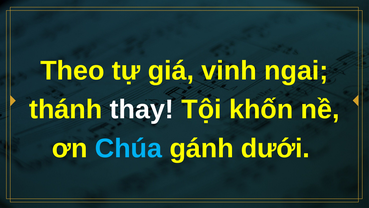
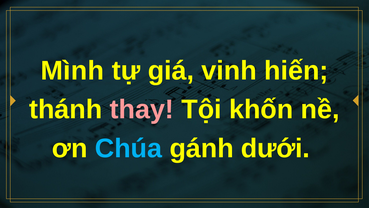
Theo: Theo -> Mình
ngai: ngai -> hiến
thay colour: white -> pink
